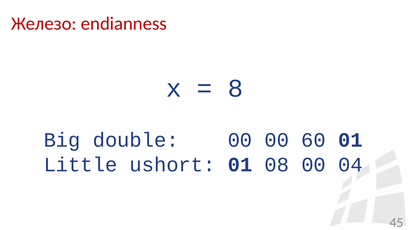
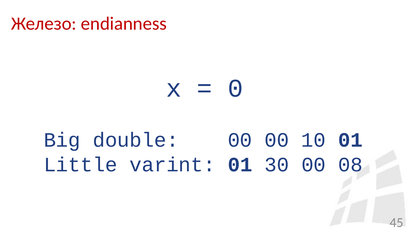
8: 8 -> 0
60: 60 -> 10
ushort: ushort -> varint
08: 08 -> 30
04: 04 -> 08
